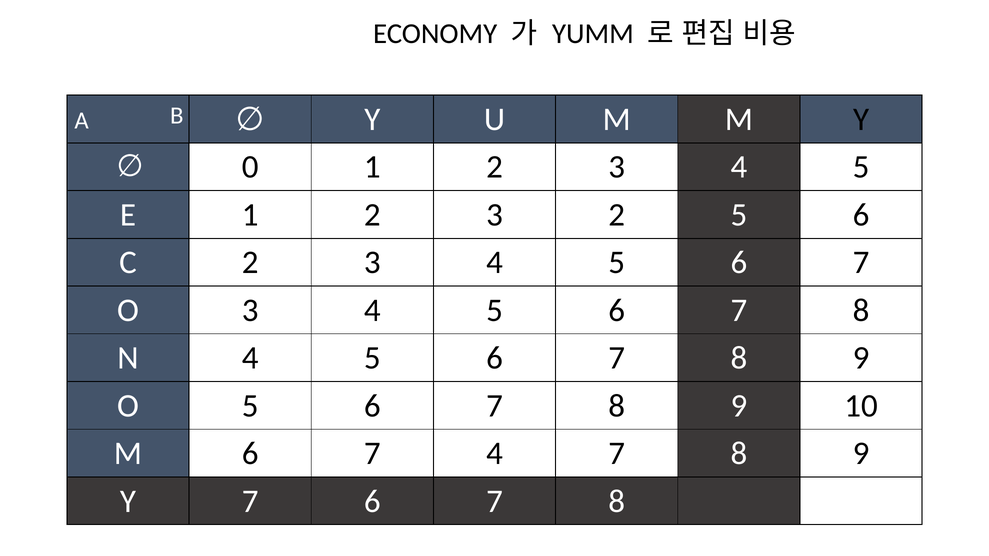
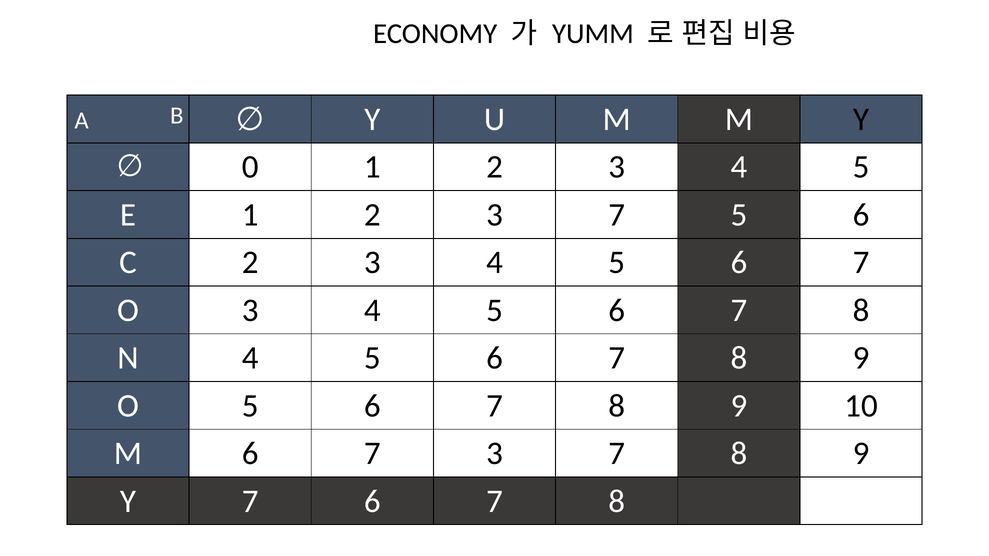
2 3 2: 2 -> 7
7 4: 4 -> 3
